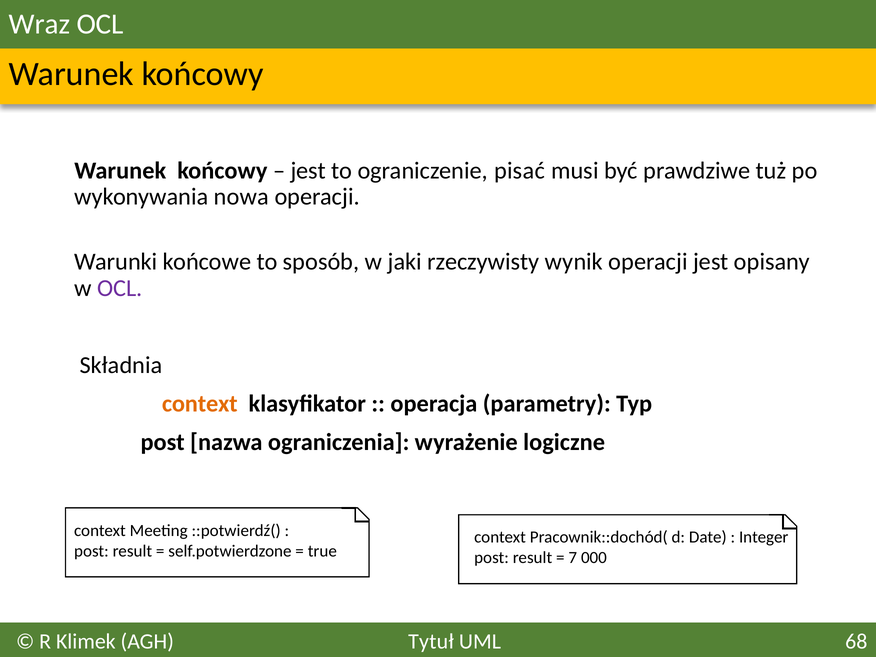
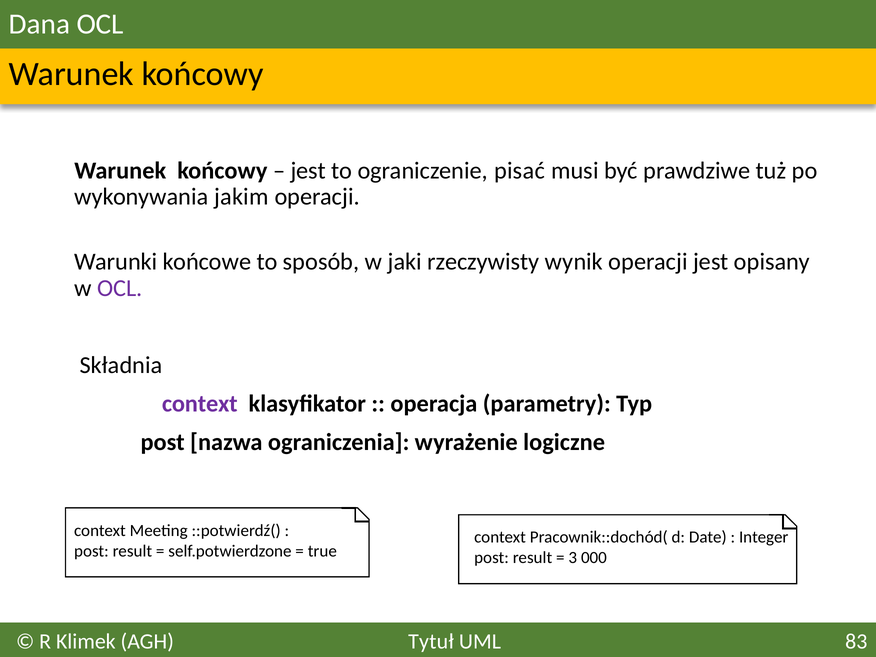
Wraz: Wraz -> Dana
nowa: nowa -> jakim
context at (200, 404) colour: orange -> purple
7: 7 -> 3
68: 68 -> 83
